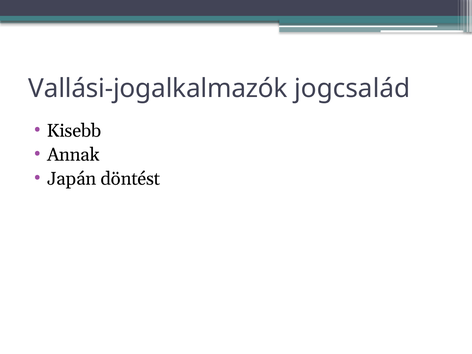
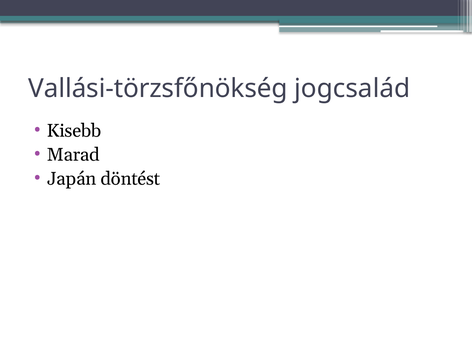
Vallási-jogalkalmazók: Vallási-jogalkalmazók -> Vallási-törzsfőnökség
Annak: Annak -> Marad
